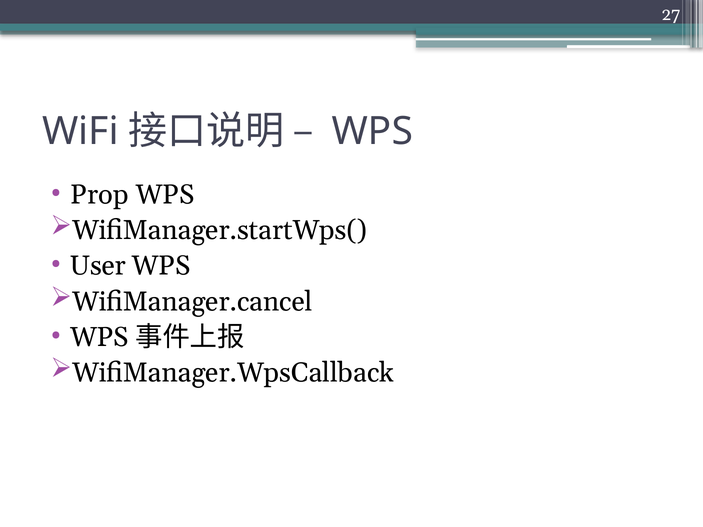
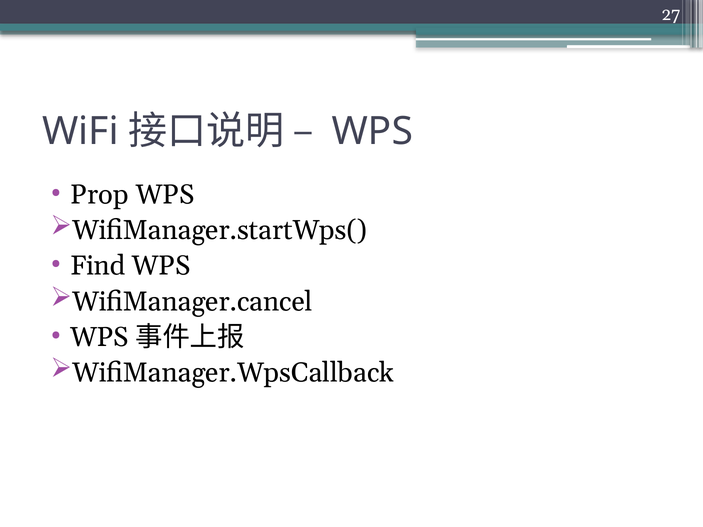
User: User -> Find
